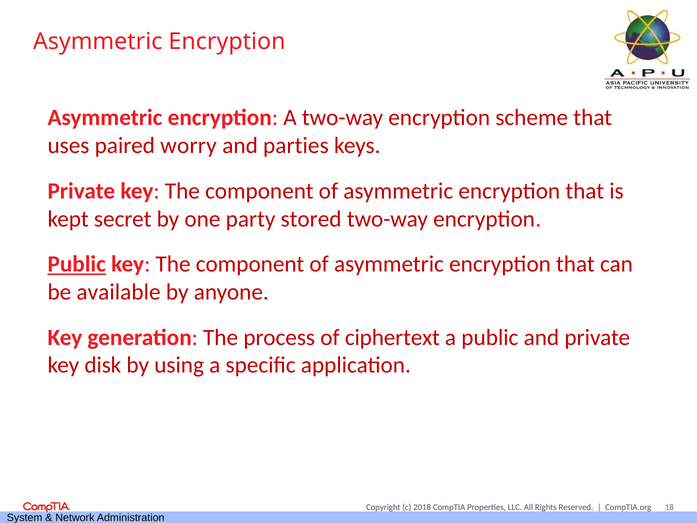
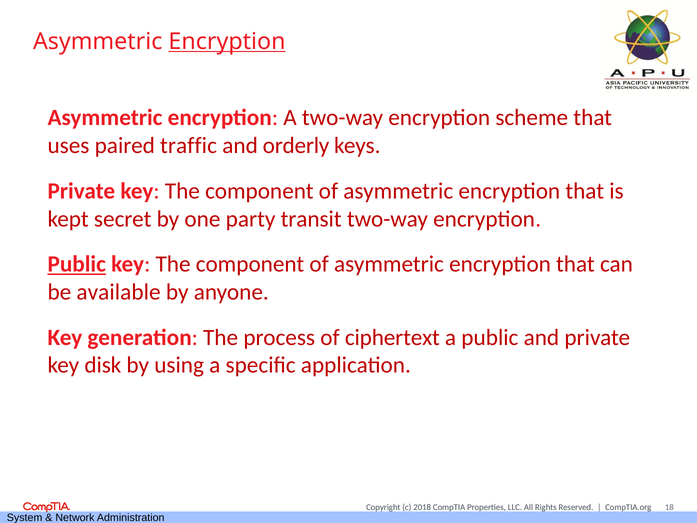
Encryption at (227, 41) underline: none -> present
worry: worry -> traffic
parties: parties -> orderly
stored: stored -> transit
